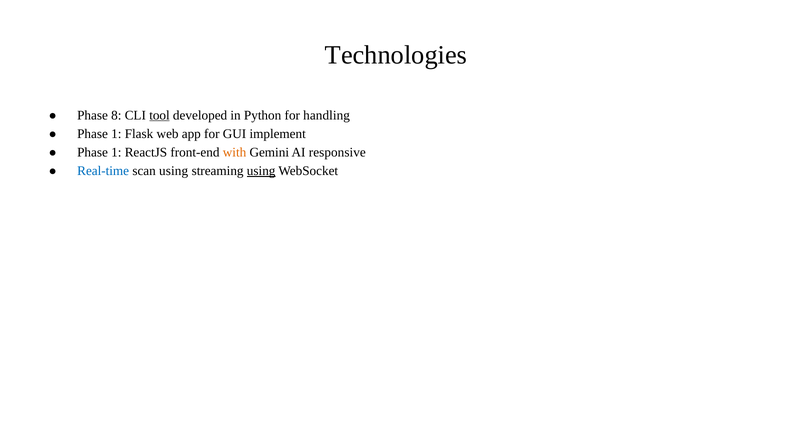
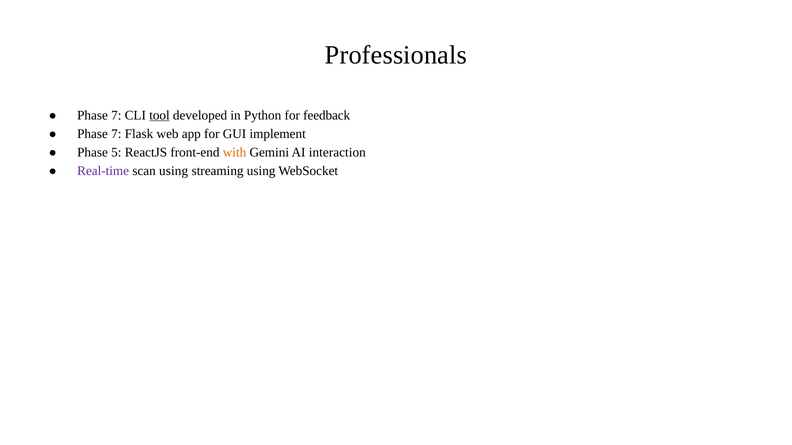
Technologies: Technologies -> Professionals
8 at (116, 115): 8 -> 7
handling: handling -> feedback
1 at (116, 134): 1 -> 7
1 at (116, 153): 1 -> 5
responsive: responsive -> interaction
Real-time colour: blue -> purple
using at (261, 171) underline: present -> none
